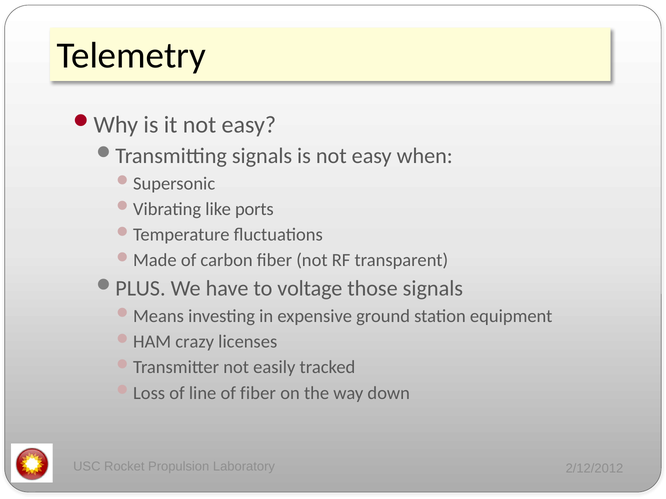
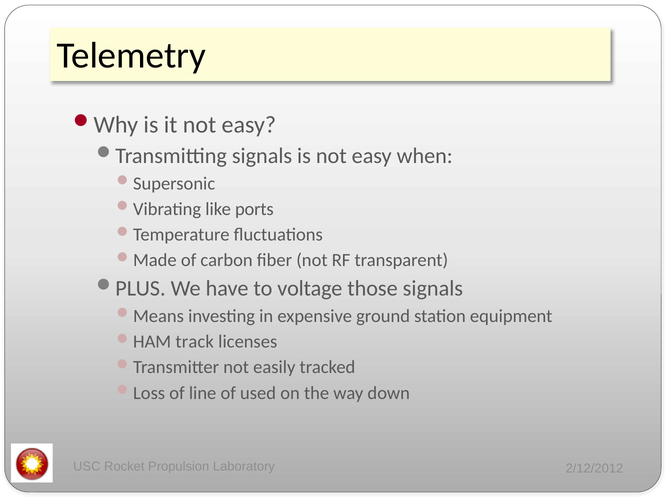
crazy: crazy -> track
of fiber: fiber -> used
